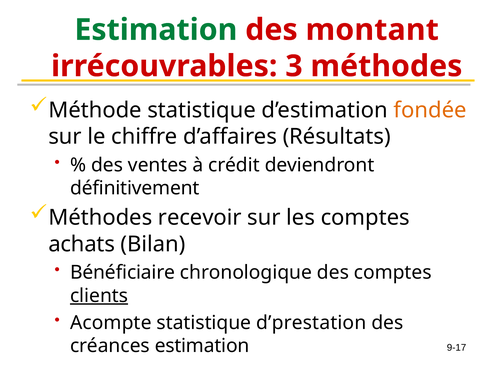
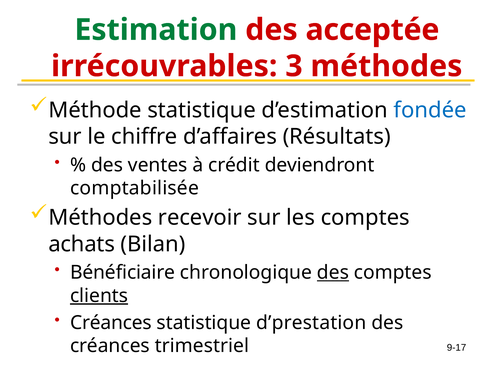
montant: montant -> acceptée
fondée colour: orange -> blue
définitivement: définitivement -> comptabilisée
des at (333, 273) underline: none -> present
Acompte at (111, 323): Acompte -> Créances
créances estimation: estimation -> trimestriel
